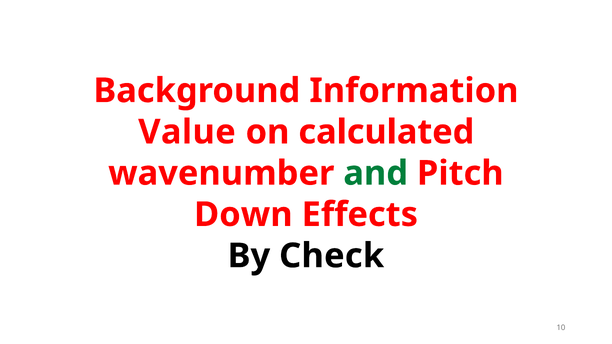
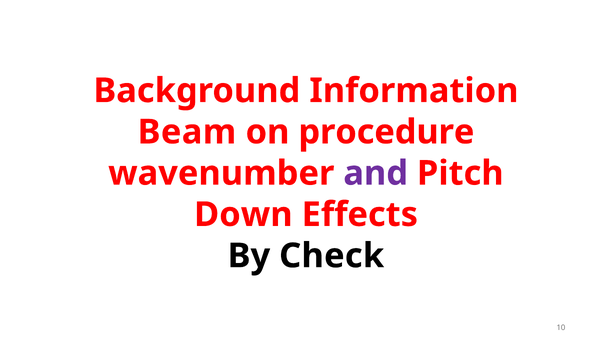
Value: Value -> Beam
calculated: calculated -> procedure
and colour: green -> purple
